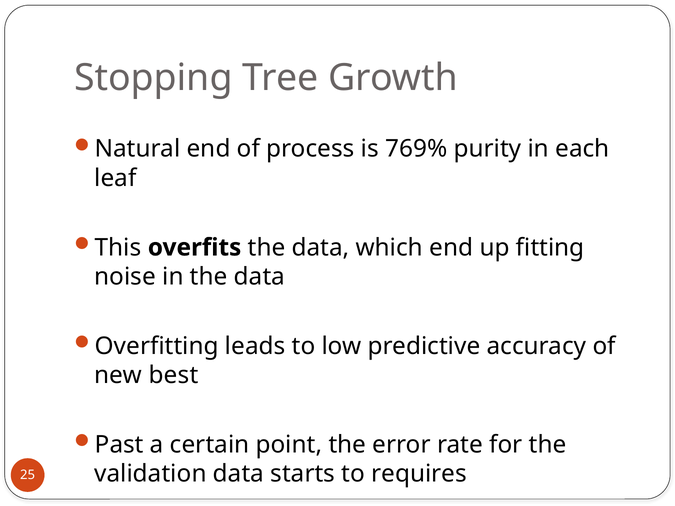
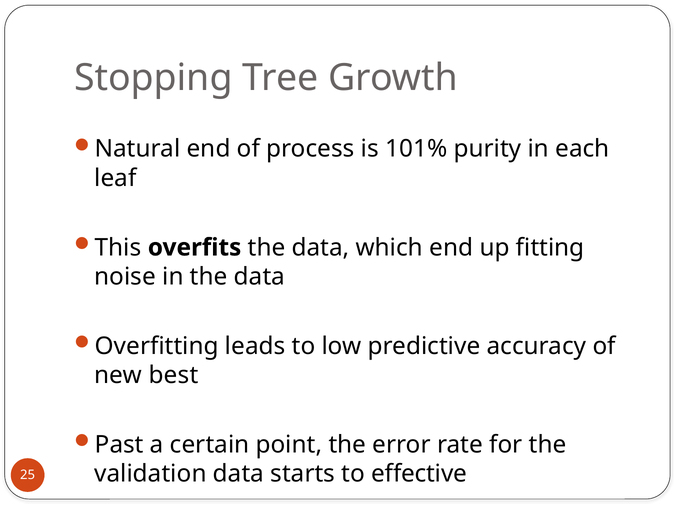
769%: 769% -> 101%
requires: requires -> effective
